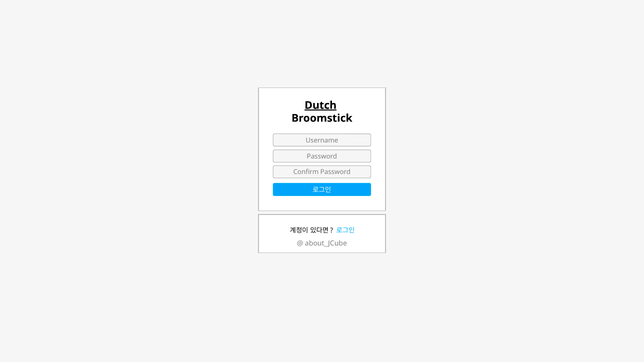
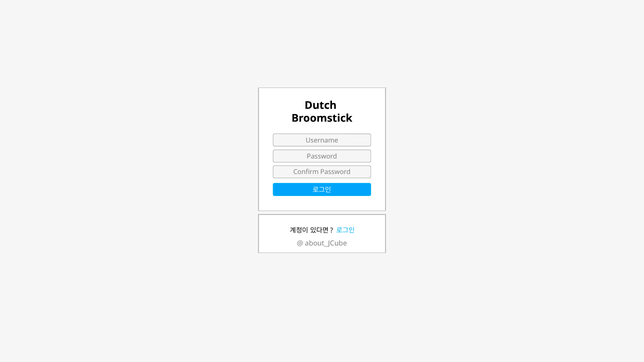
Dutch underline: present -> none
